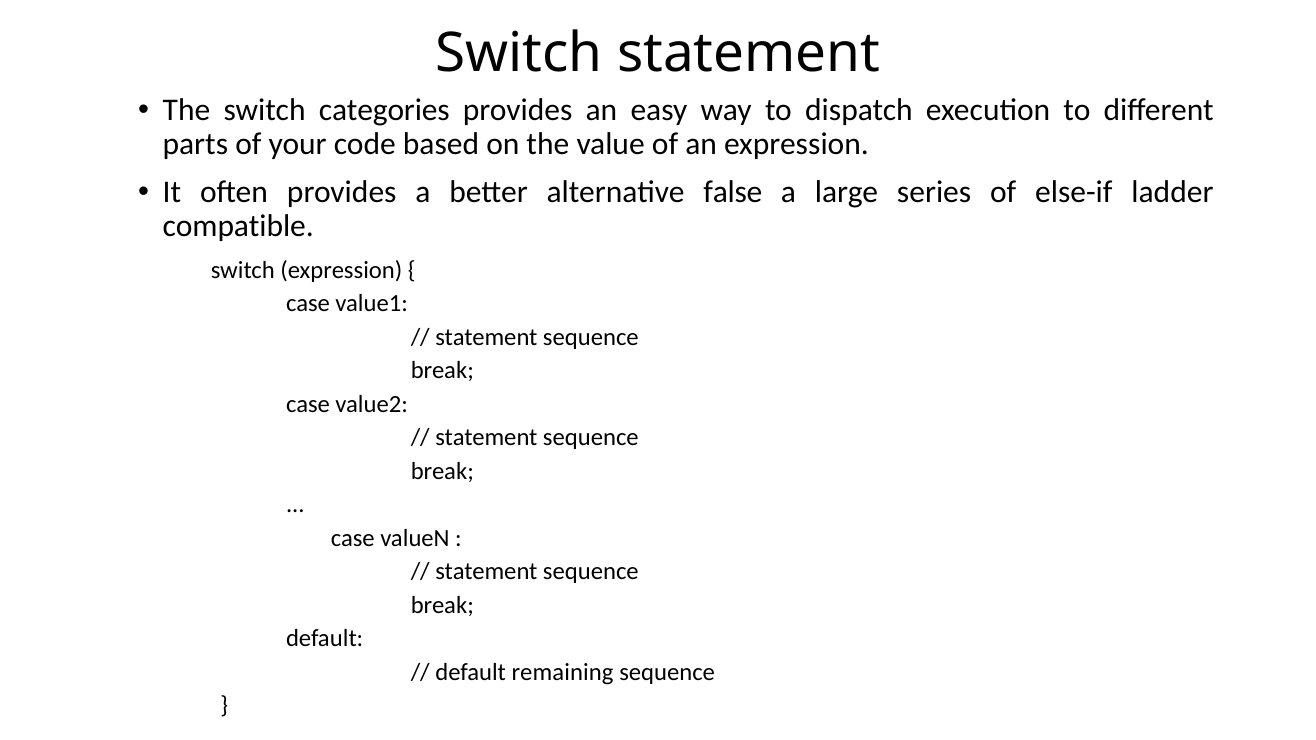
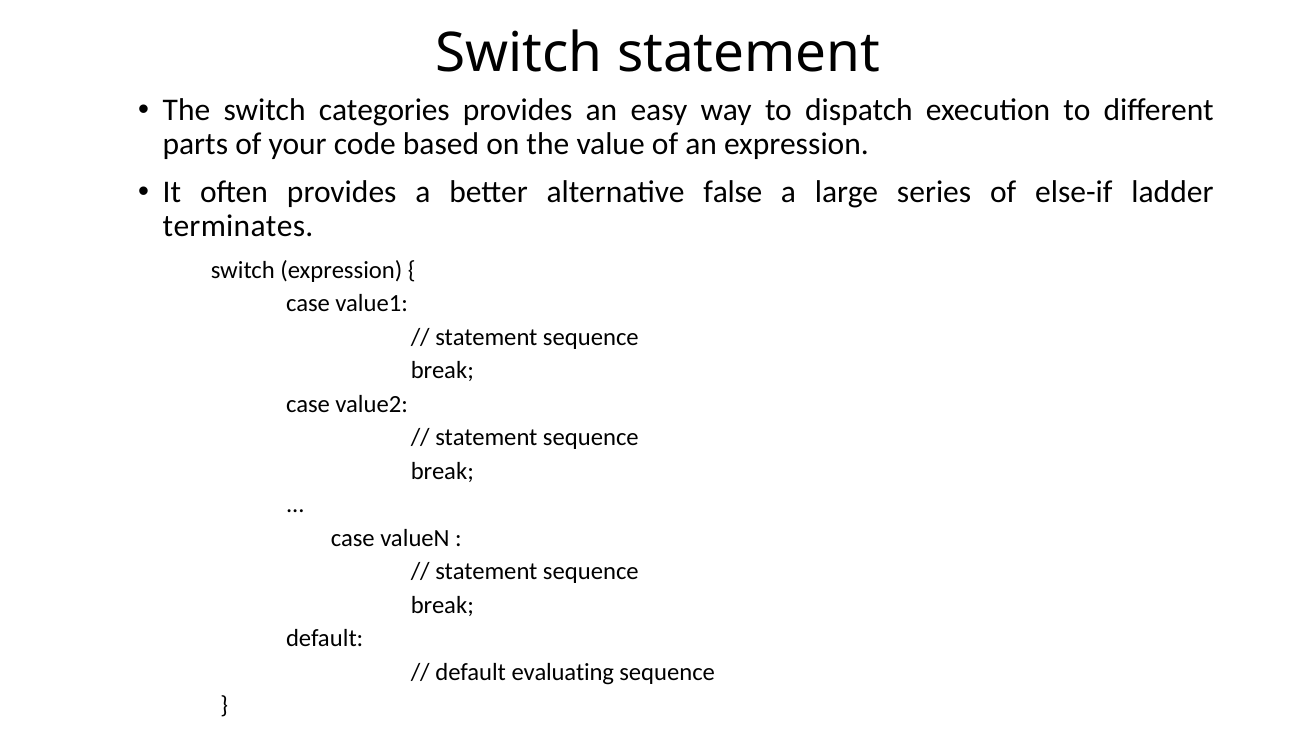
compatible: compatible -> terminates
remaining: remaining -> evaluating
